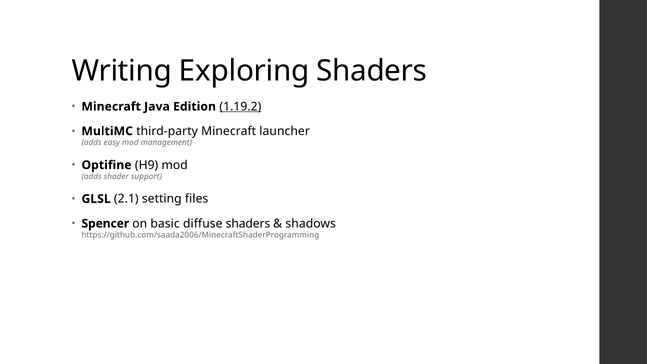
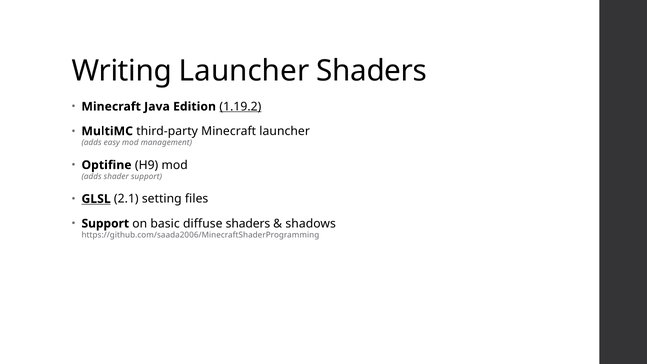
Writing Exploring: Exploring -> Launcher
GLSL underline: none -> present
Spencer at (105, 223): Spencer -> Support
